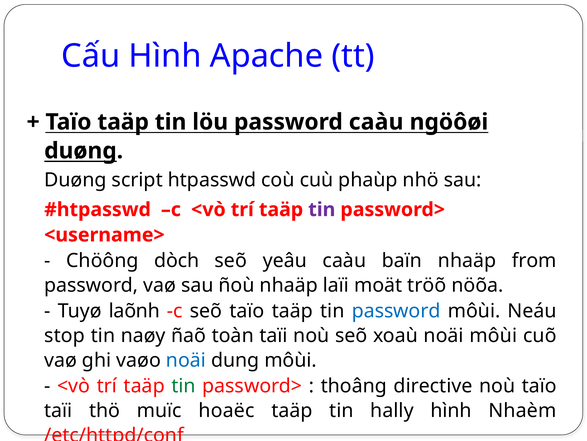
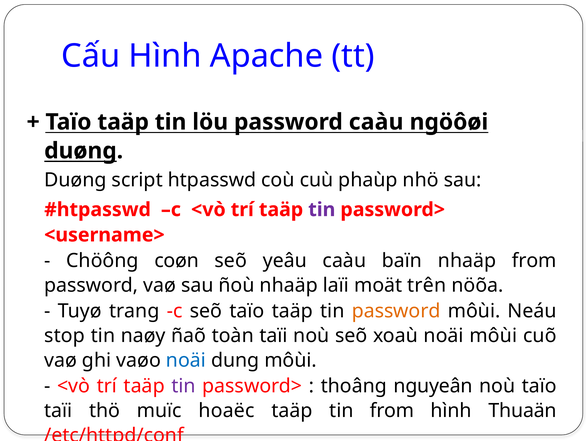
dòch: dòch -> coøn
tröõ: tröõ -> trên
laõnh: laõnh -> trang
password at (396, 310) colour: blue -> orange
tin at (183, 385) colour: green -> purple
directive: directive -> nguyeân
tin hally: hally -> from
Nhaèm: Nhaèm -> Thuaän
